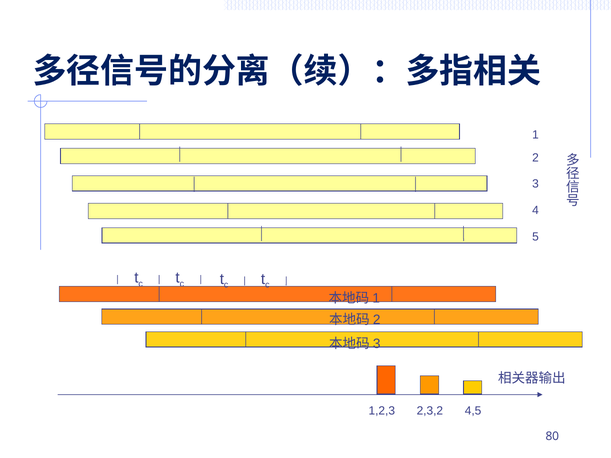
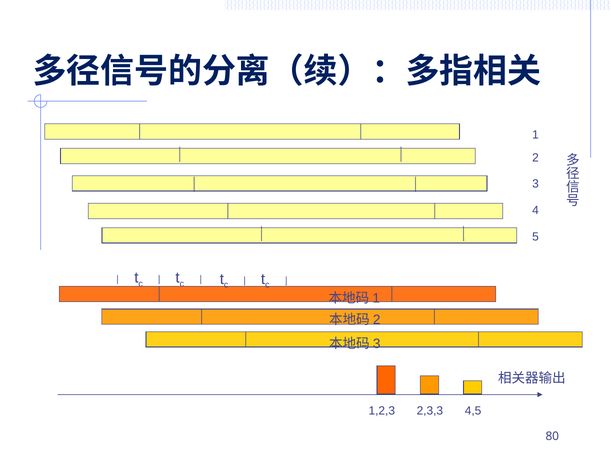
2,3,2: 2,3,2 -> 2,3,3
